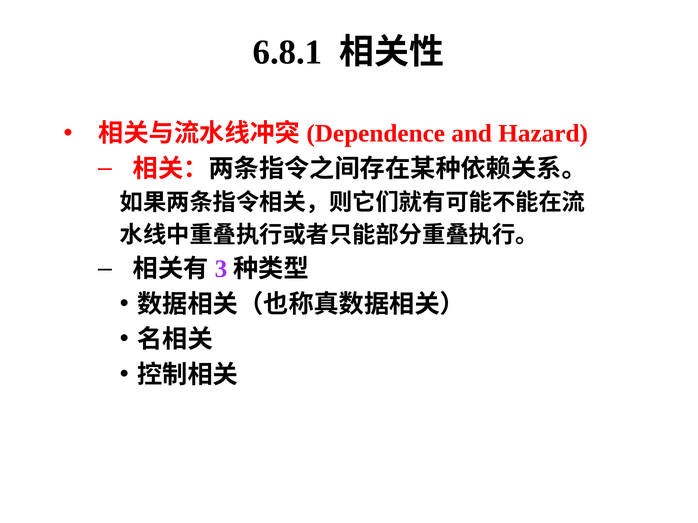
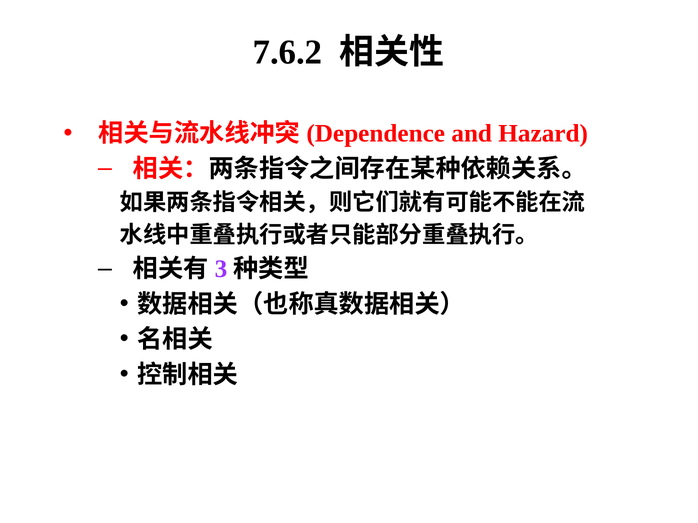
6.8.1: 6.8.1 -> 7.6.2
